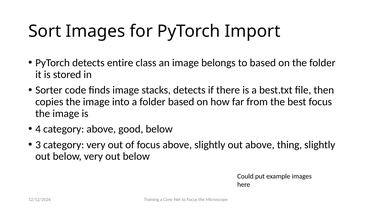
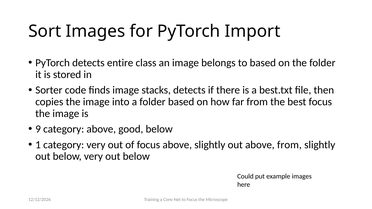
4: 4 -> 9
3: 3 -> 1
above thing: thing -> from
